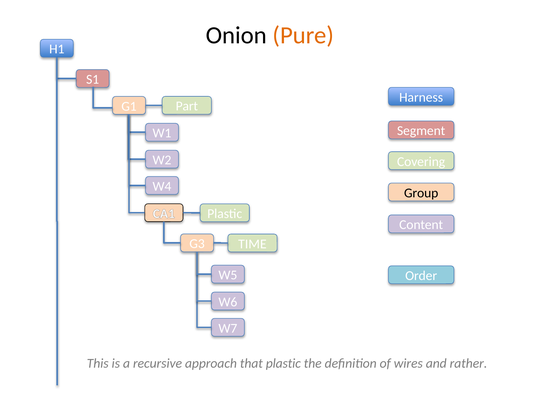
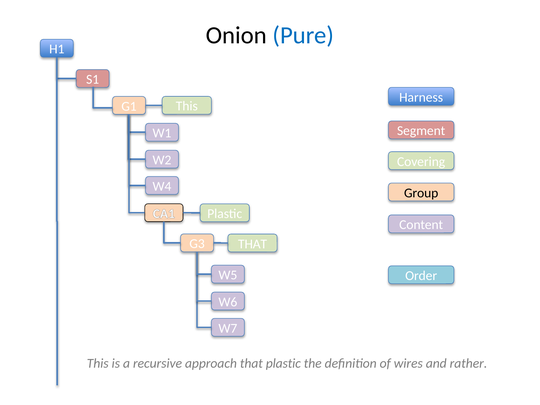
Pure colour: orange -> blue
Part at (187, 106): Part -> This
TIME at (252, 244): TIME -> THAT
